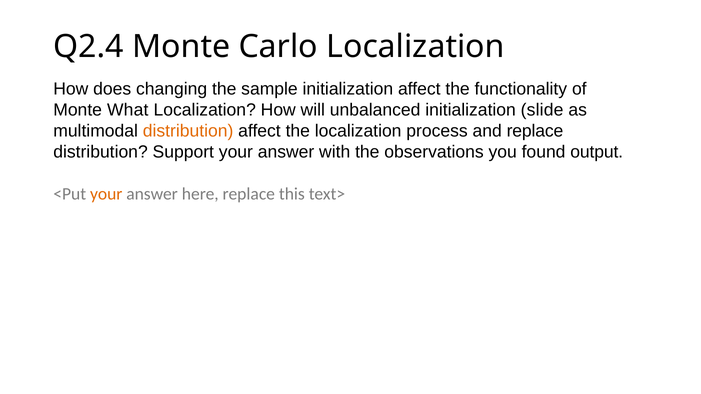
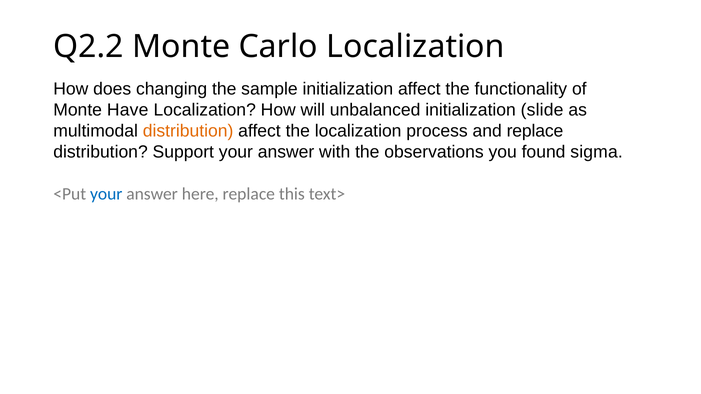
Q2.4: Q2.4 -> Q2.2
What: What -> Have
output: output -> sigma
your at (106, 194) colour: orange -> blue
